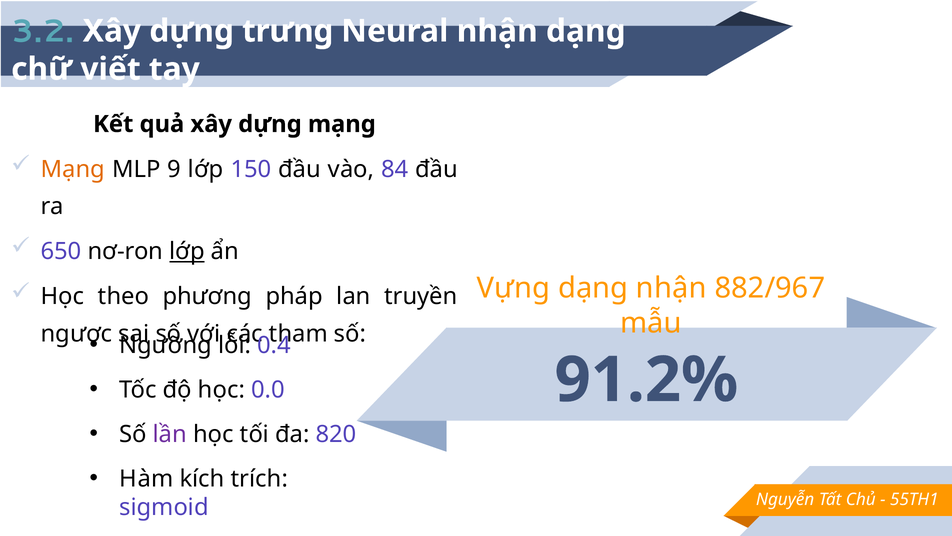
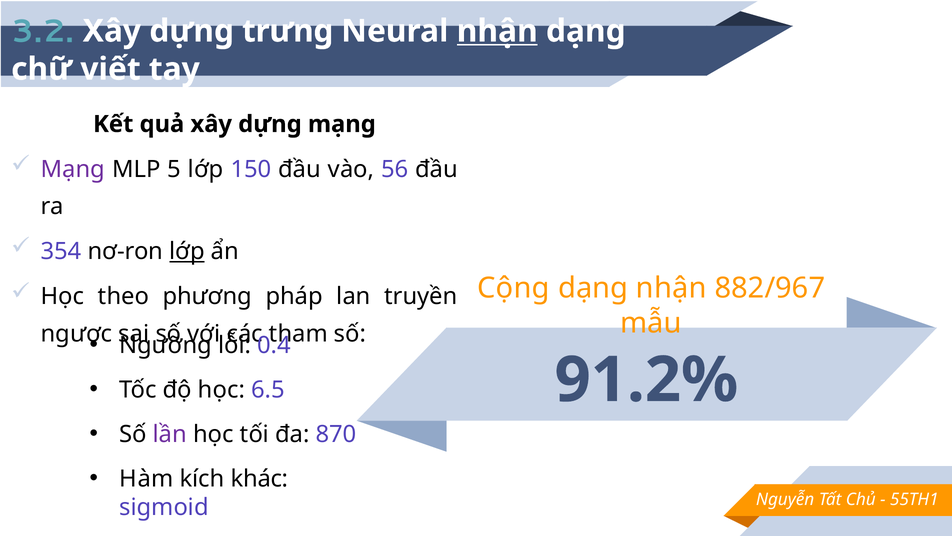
nhận at (497, 31) underline: none -> present
Mạng at (73, 169) colour: orange -> purple
9: 9 -> 5
84: 84 -> 56
650: 650 -> 354
Vựng: Vựng -> Cộng
0.0: 0.0 -> 6.5
820: 820 -> 870
trích: trích -> khác
